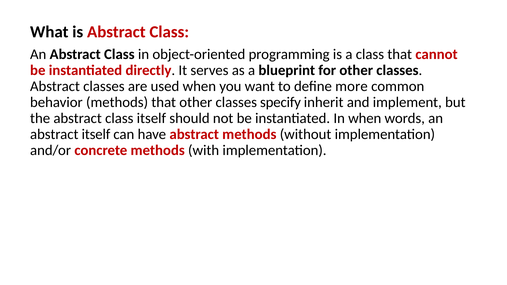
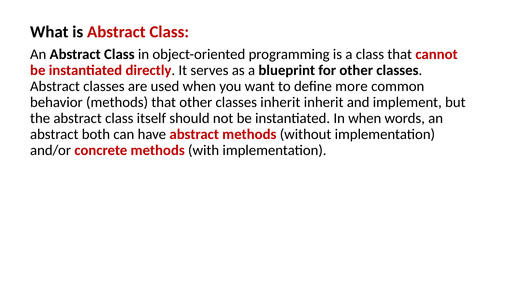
classes specify: specify -> inherit
abstract itself: itself -> both
